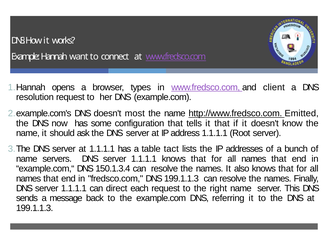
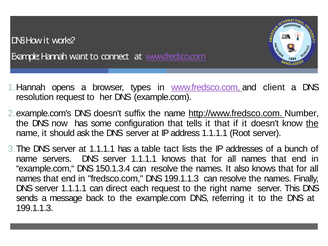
most: most -> suffix
Emitted: Emitted -> Number
the at (312, 123) underline: none -> present
